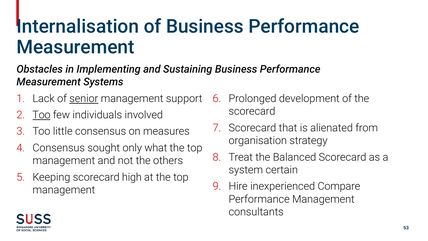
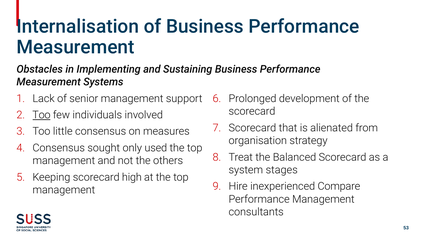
senior underline: present -> none
what: what -> used
certain: certain -> stages
